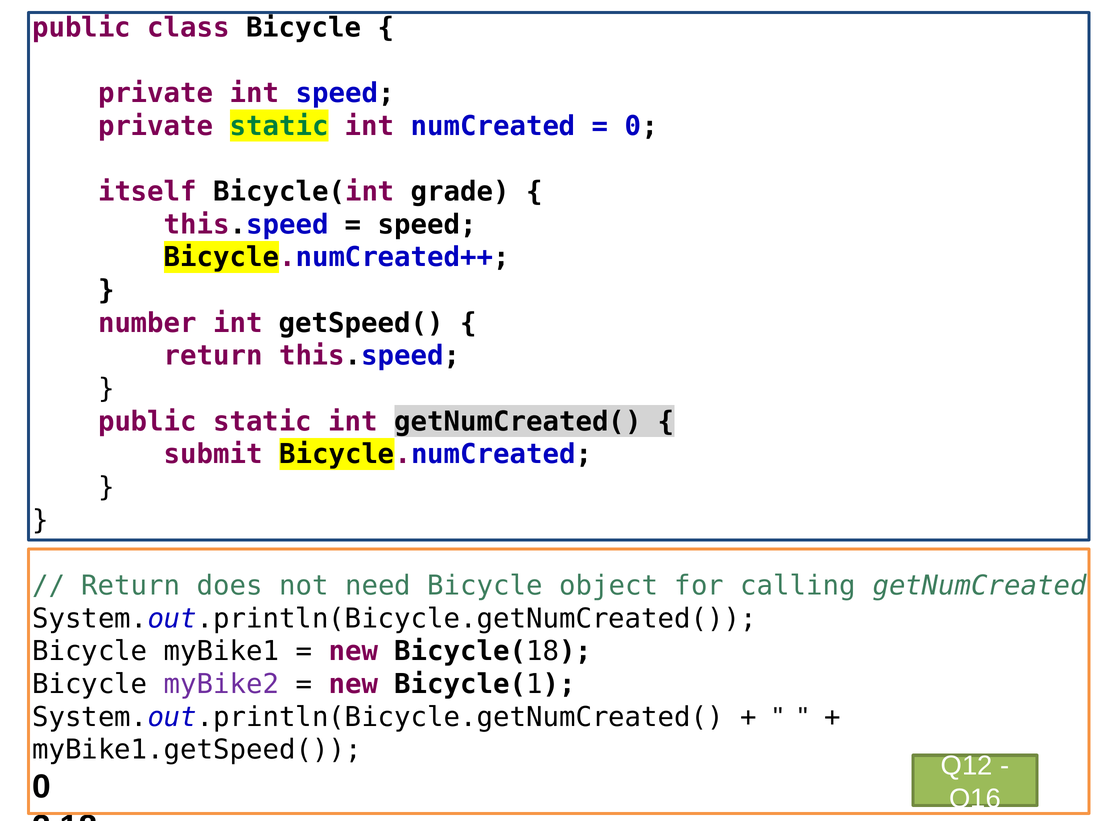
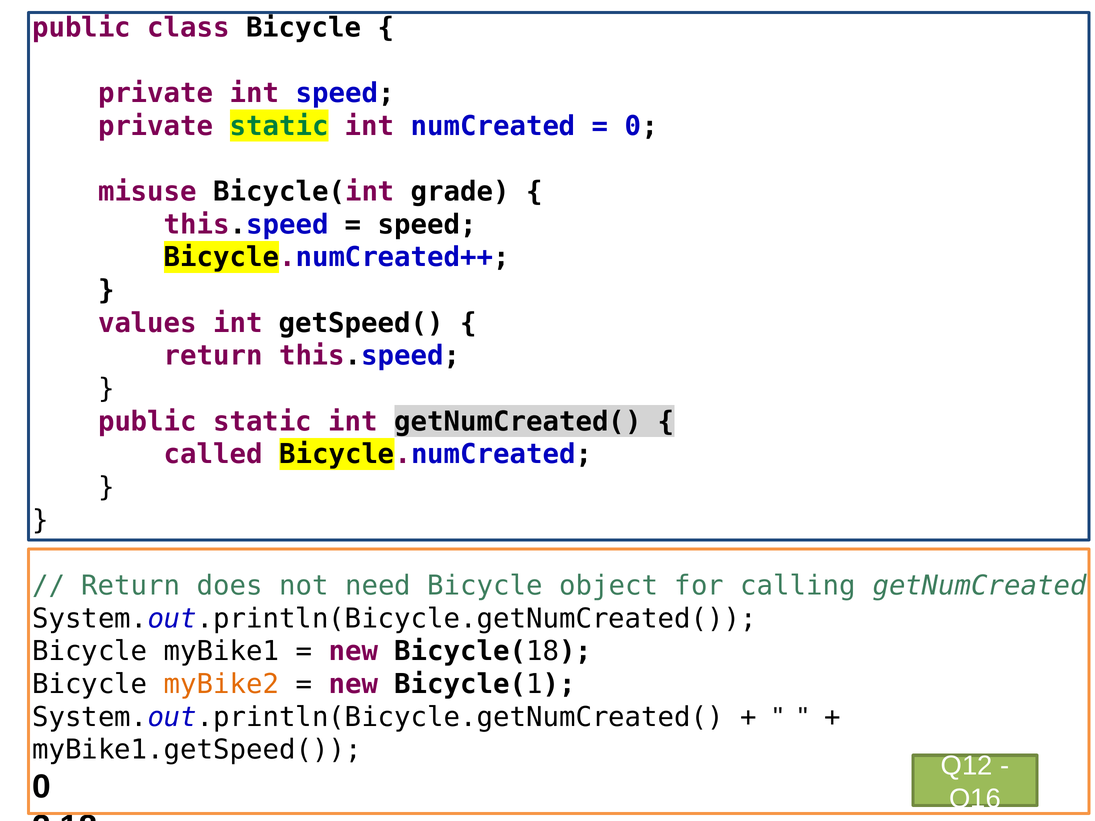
itself: itself -> misuse
number: number -> values
submit: submit -> called
myBike2 colour: purple -> orange
